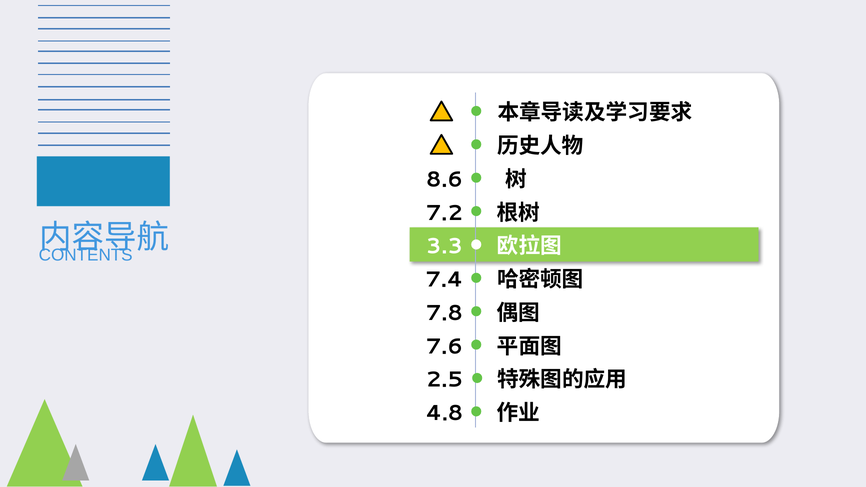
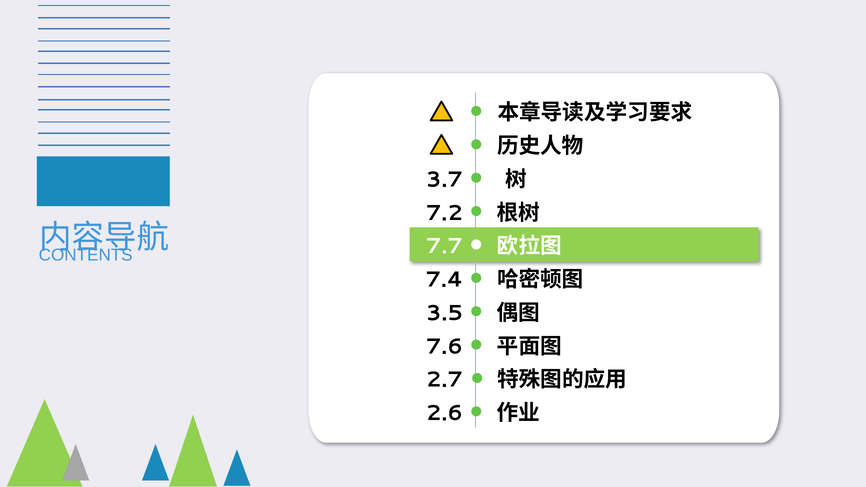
8.6: 8.6 -> 3.7
3.3: 3.3 -> 7.7
7.8: 7.8 -> 3.5
2.5: 2.5 -> 2.7
4.8: 4.8 -> 2.6
